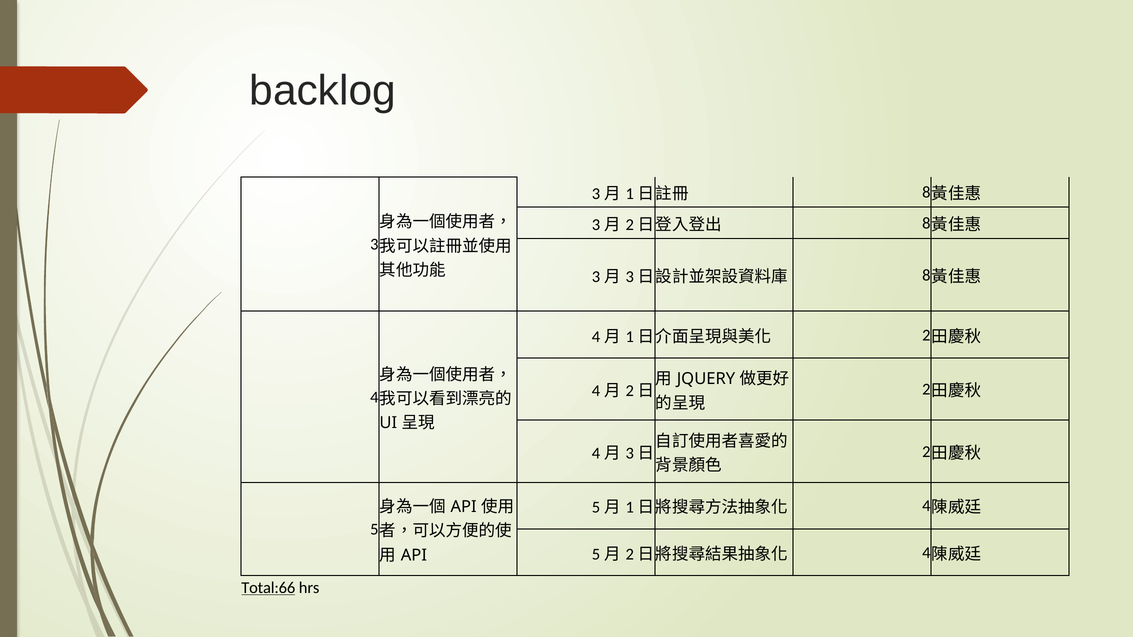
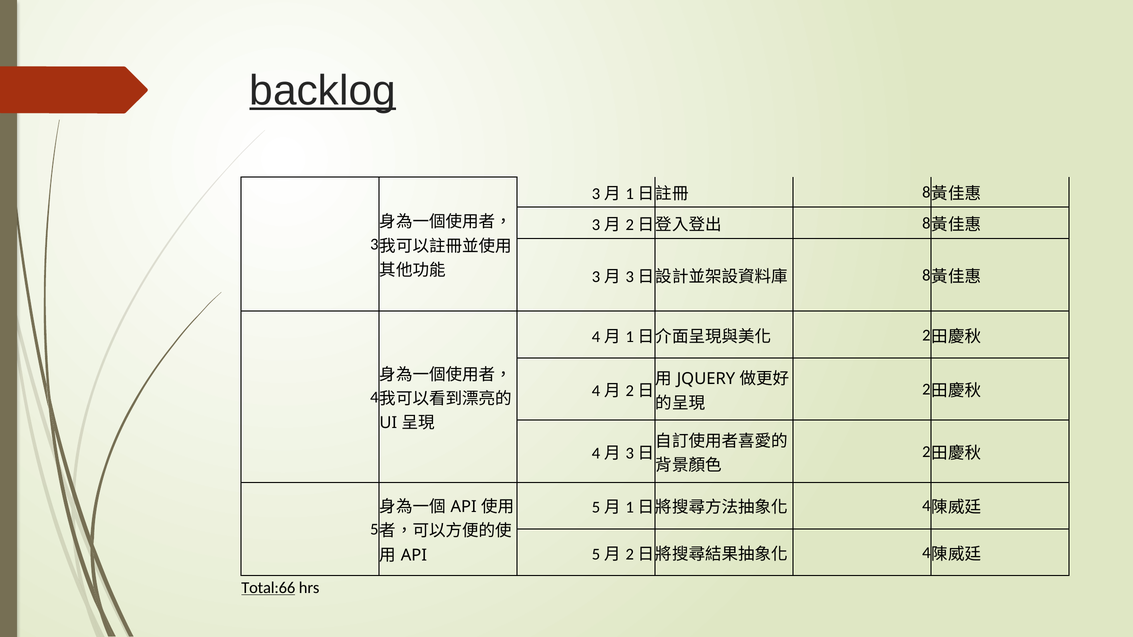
backlog underline: none -> present
